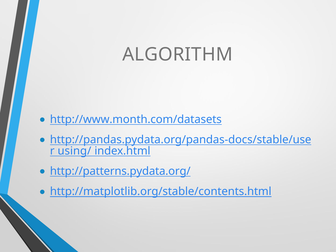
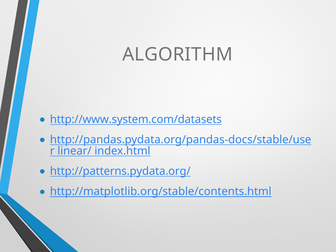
http://www.month.com/datasets: http://www.month.com/datasets -> http://www.system.com/datasets
using/: using/ -> linear/
